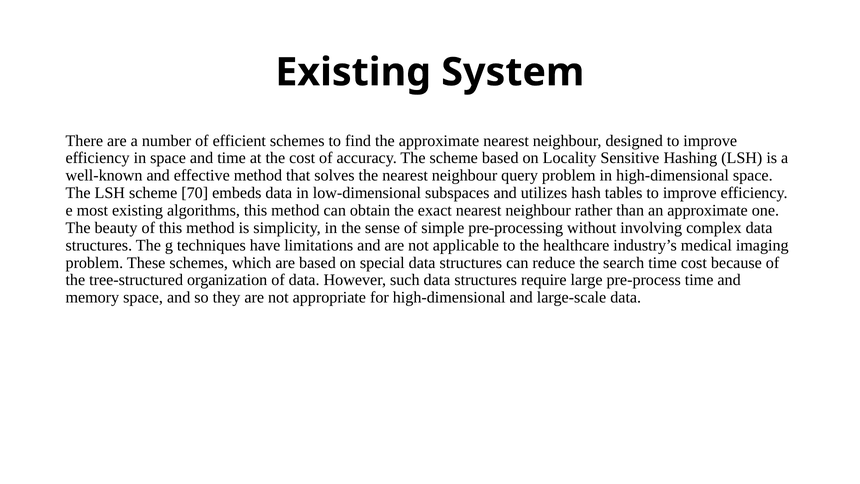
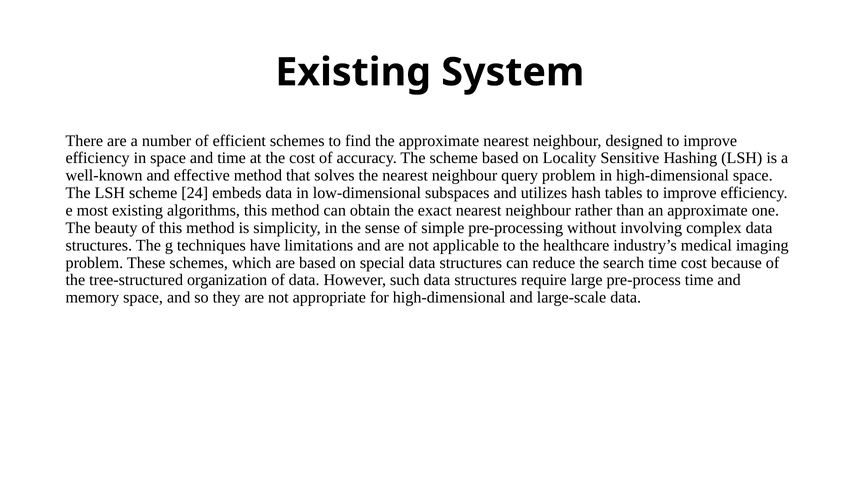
70: 70 -> 24
